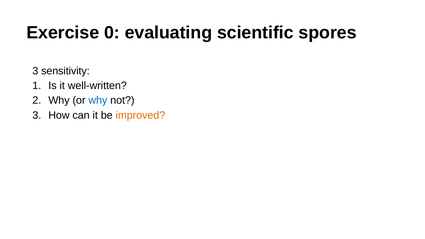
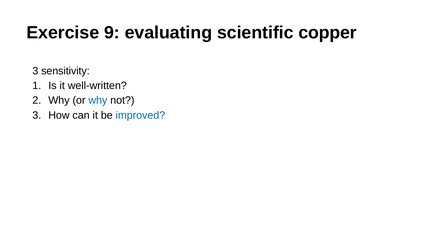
0: 0 -> 9
spores: spores -> copper
improved colour: orange -> blue
